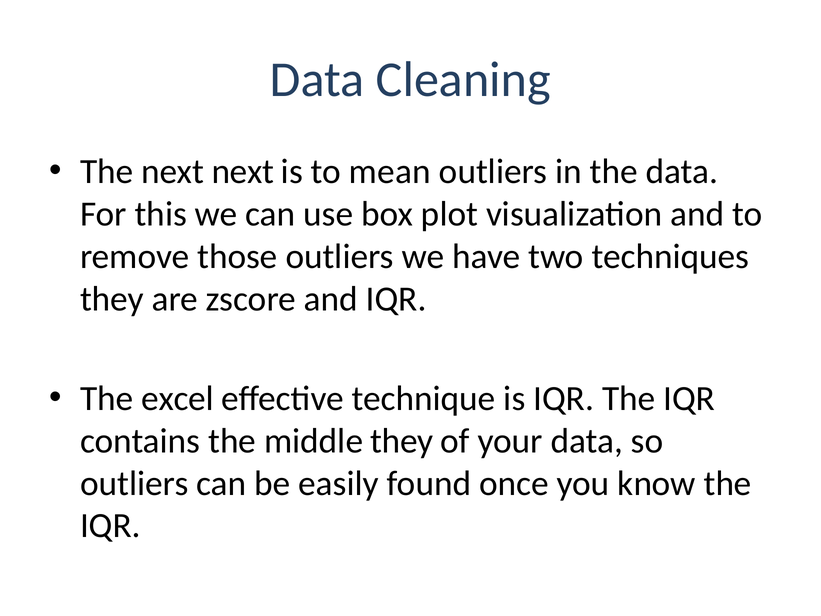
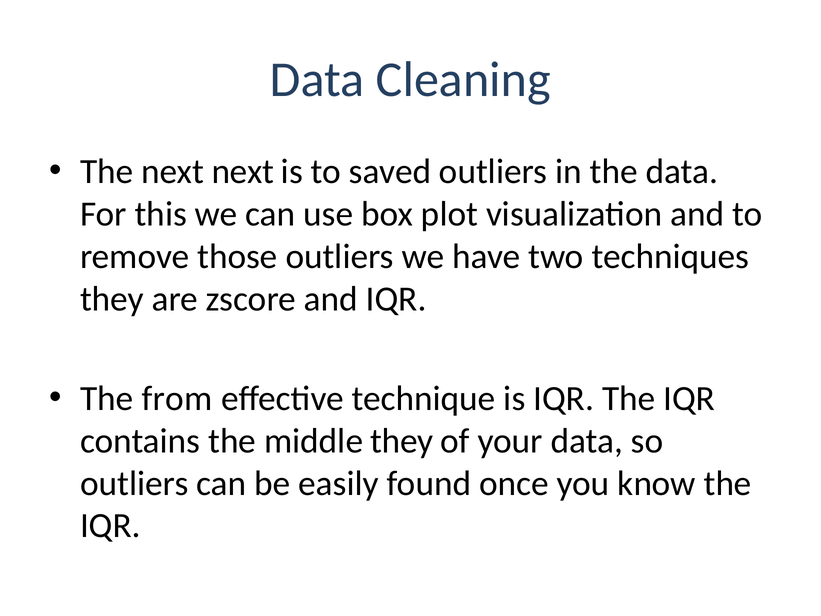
mean: mean -> saved
excel: excel -> from
